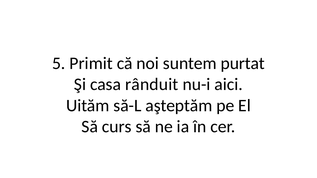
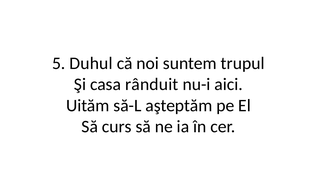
Primit: Primit -> Duhul
purtat: purtat -> trupul
